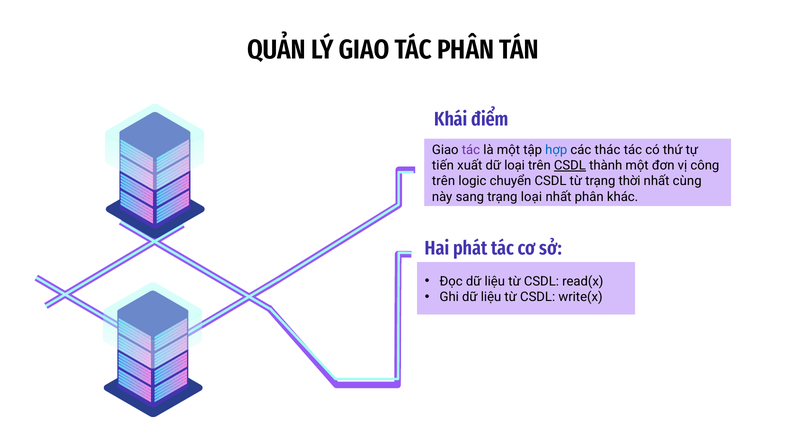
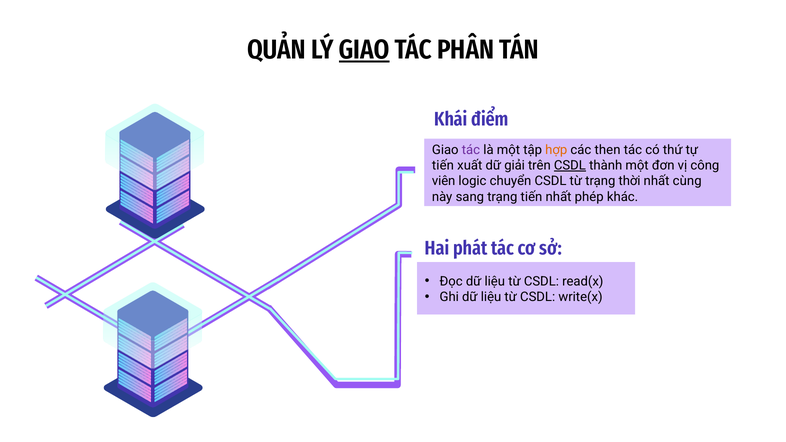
GIAO at (364, 50) underline: none -> present
hợp colour: blue -> orange
thác: thác -> then
dữ loại: loại -> giải
trên at (444, 181): trên -> viên
trạng loại: loại -> tiến
nhất phân: phân -> phép
